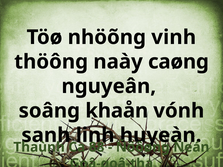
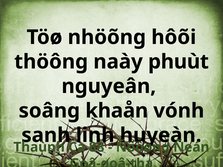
vinh: vinh -> hôõi
caøng: caøng -> phuùt
